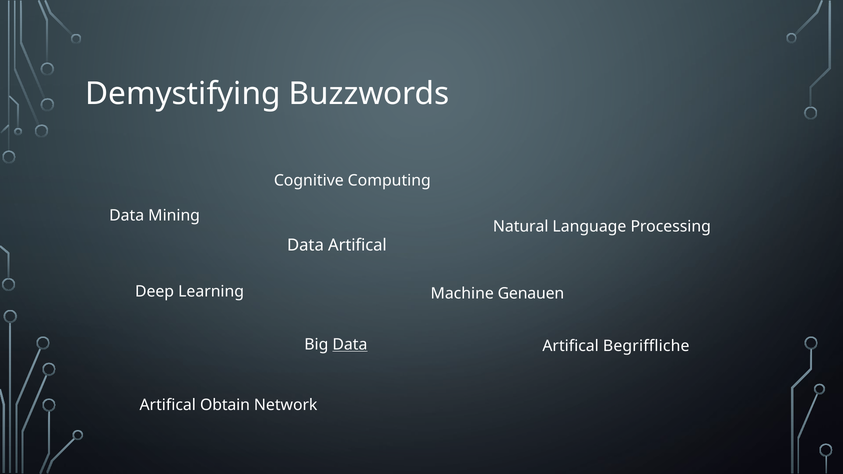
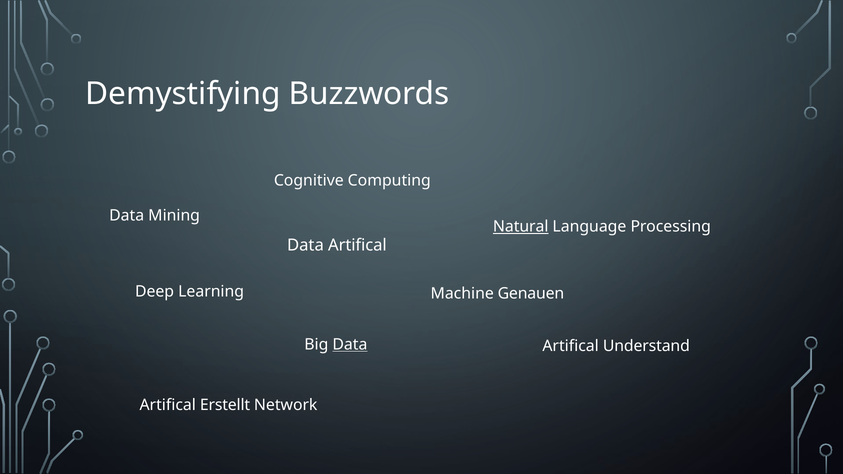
Natural underline: none -> present
Begriffliche: Begriffliche -> Understand
Obtain: Obtain -> Erstellt
